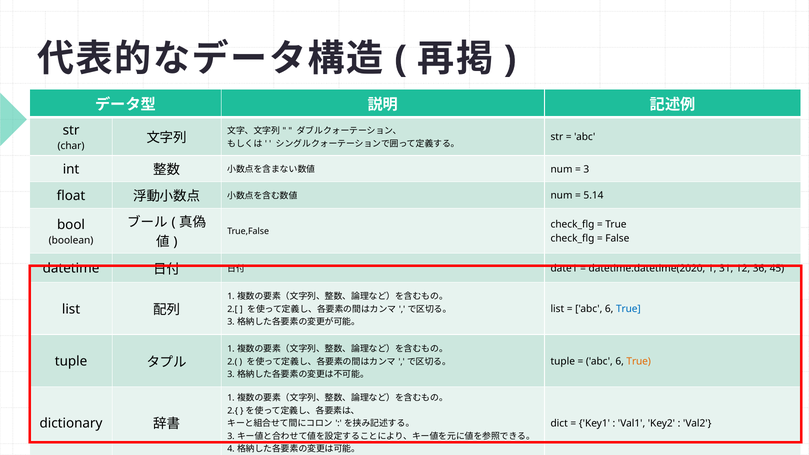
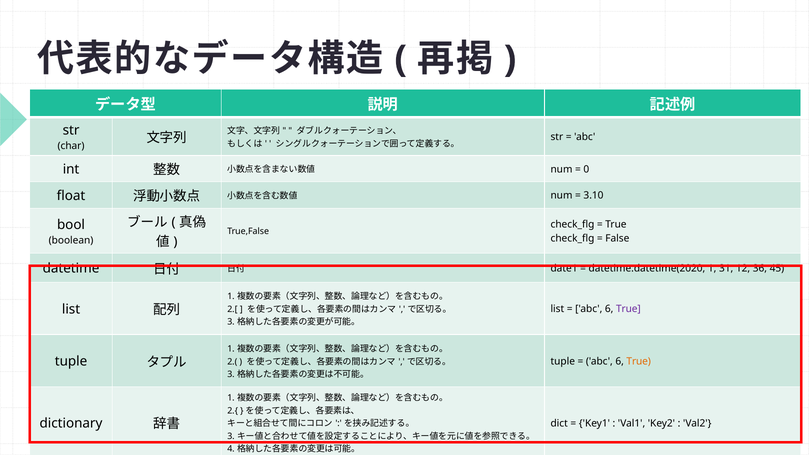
3 at (586, 169): 3 -> 0
5.14: 5.14 -> 3.10
True at (628, 309) colour: blue -> purple
